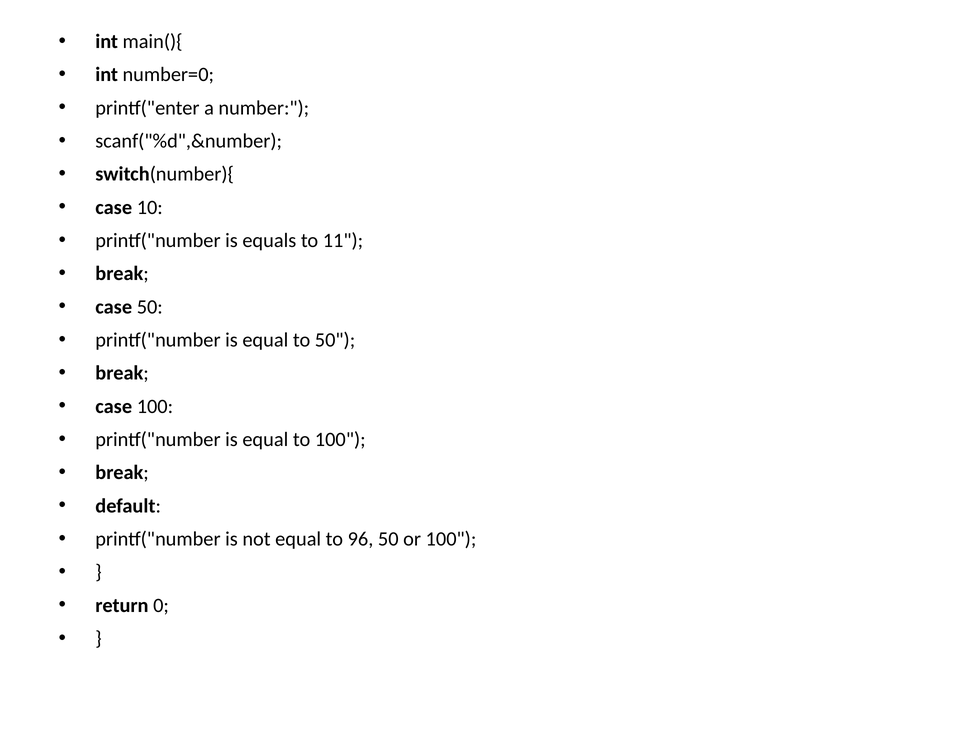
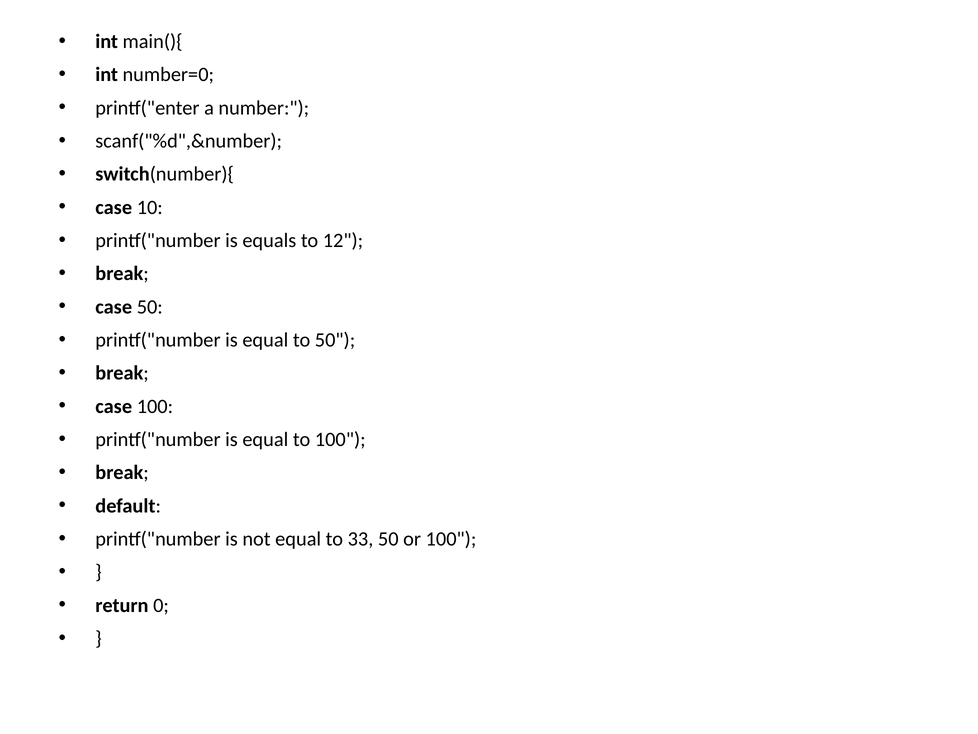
11: 11 -> 12
96: 96 -> 33
